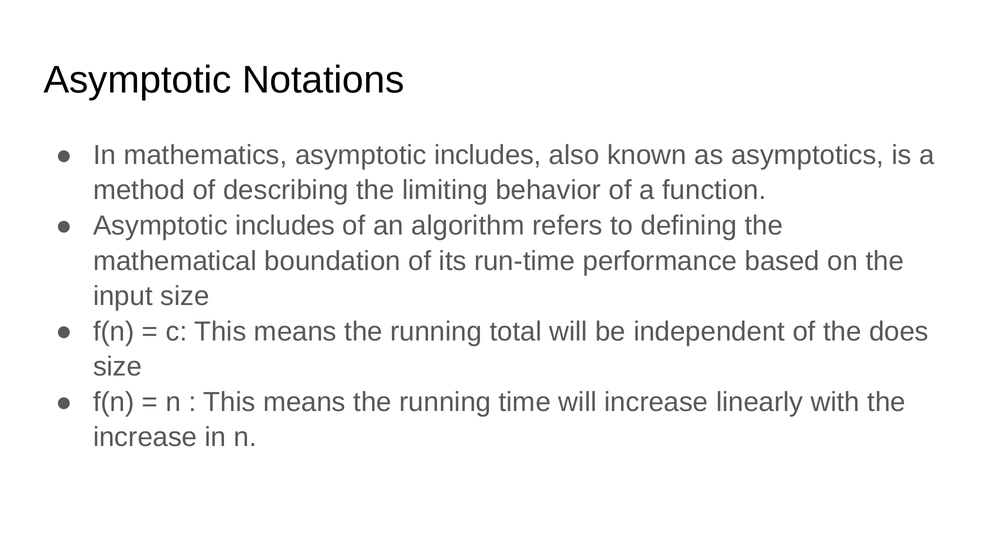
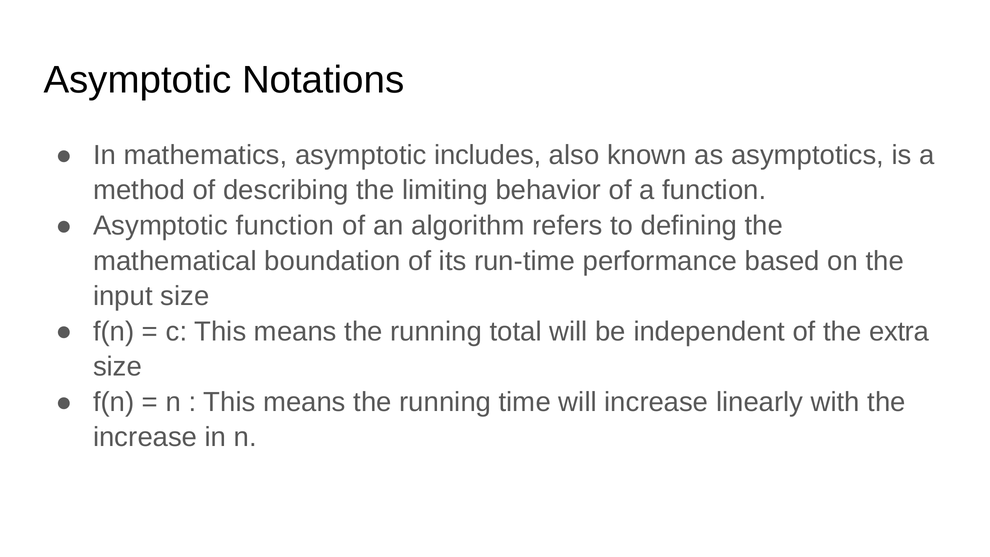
includes at (285, 226): includes -> function
does: does -> extra
